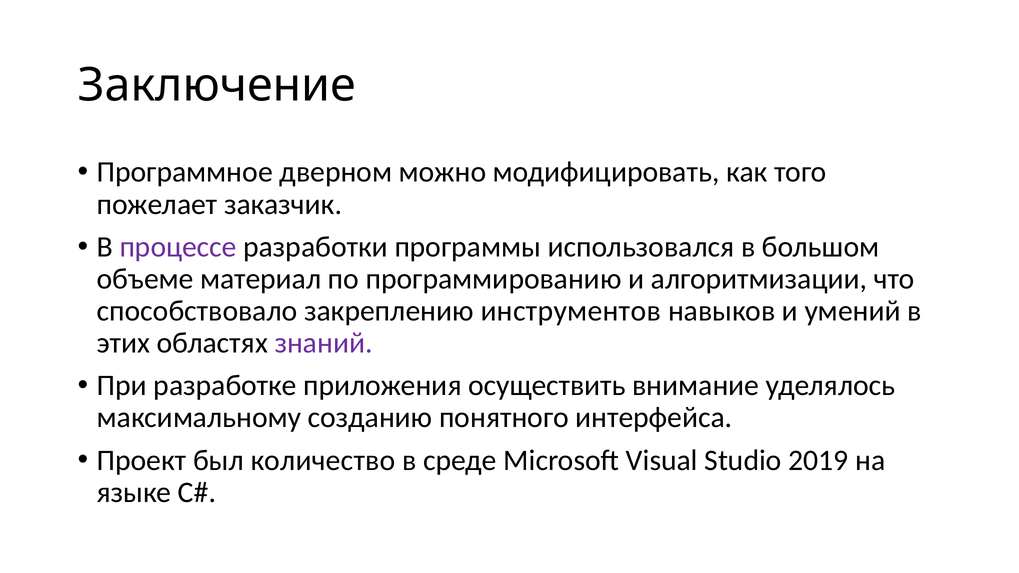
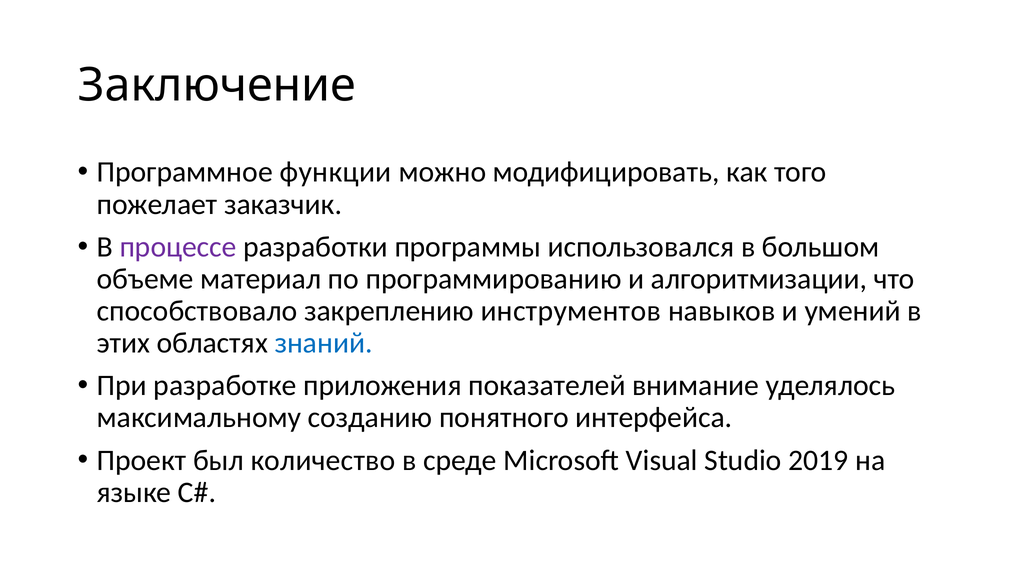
дверном: дверном -> функции
знаний colour: purple -> blue
осуществить: осуществить -> показателей
